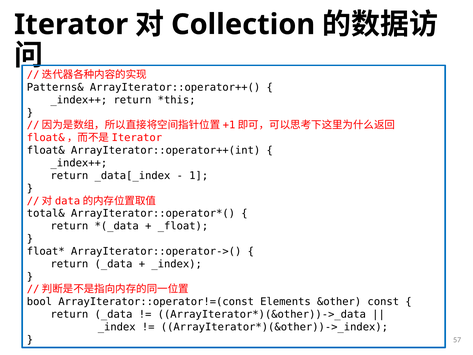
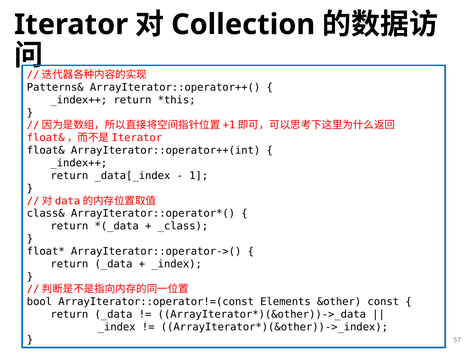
total&: total& -> class&
_float: _float -> _class
